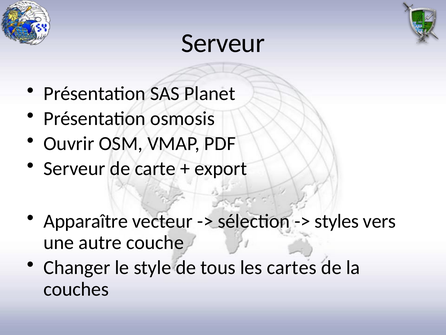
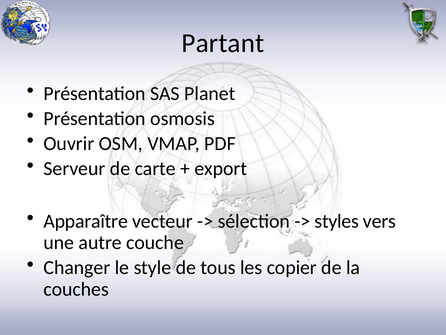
Serveur at (223, 43): Serveur -> Partant
cartes: cartes -> copier
